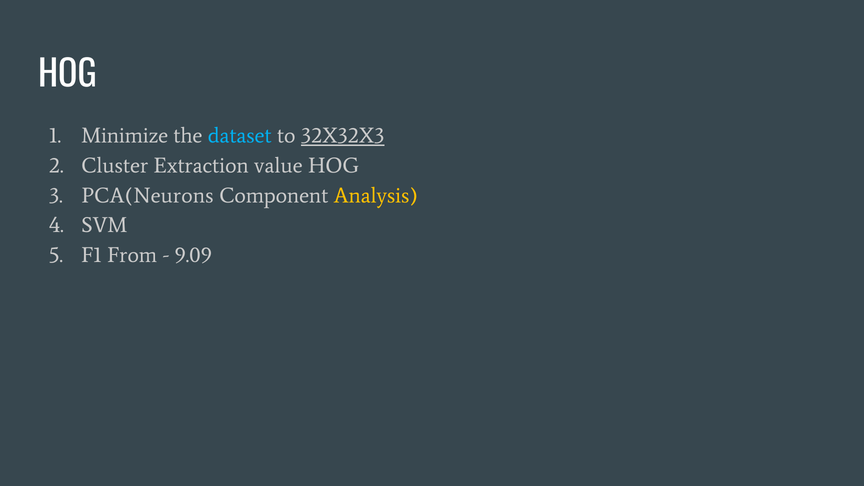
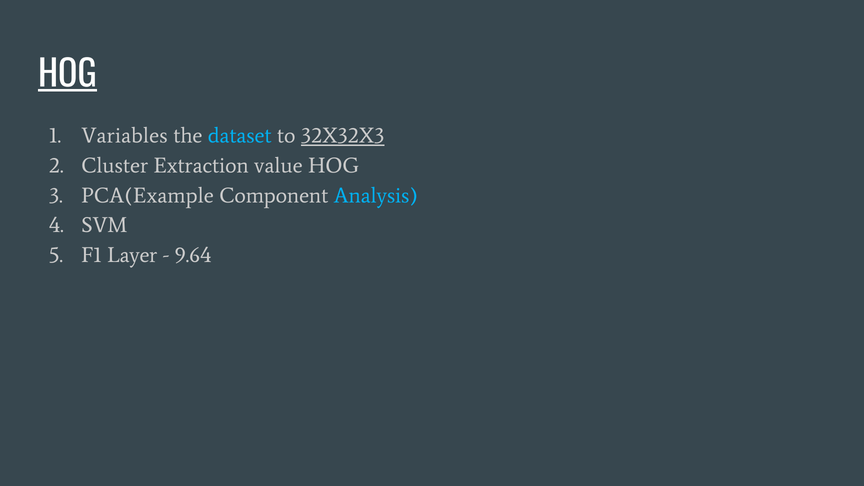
HOG at (68, 75) underline: none -> present
Minimize: Minimize -> Variables
PCA(Neurons: PCA(Neurons -> PCA(Example
Analysis colour: yellow -> light blue
From: From -> Layer
9.09: 9.09 -> 9.64
